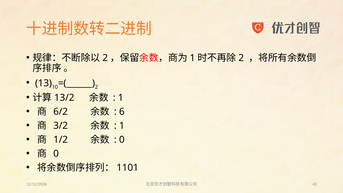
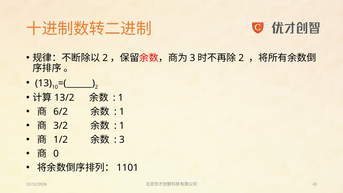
1 at (192, 58): 1 -> 3
6 at (122, 112): 6 -> 1
0 at (122, 140): 0 -> 3
